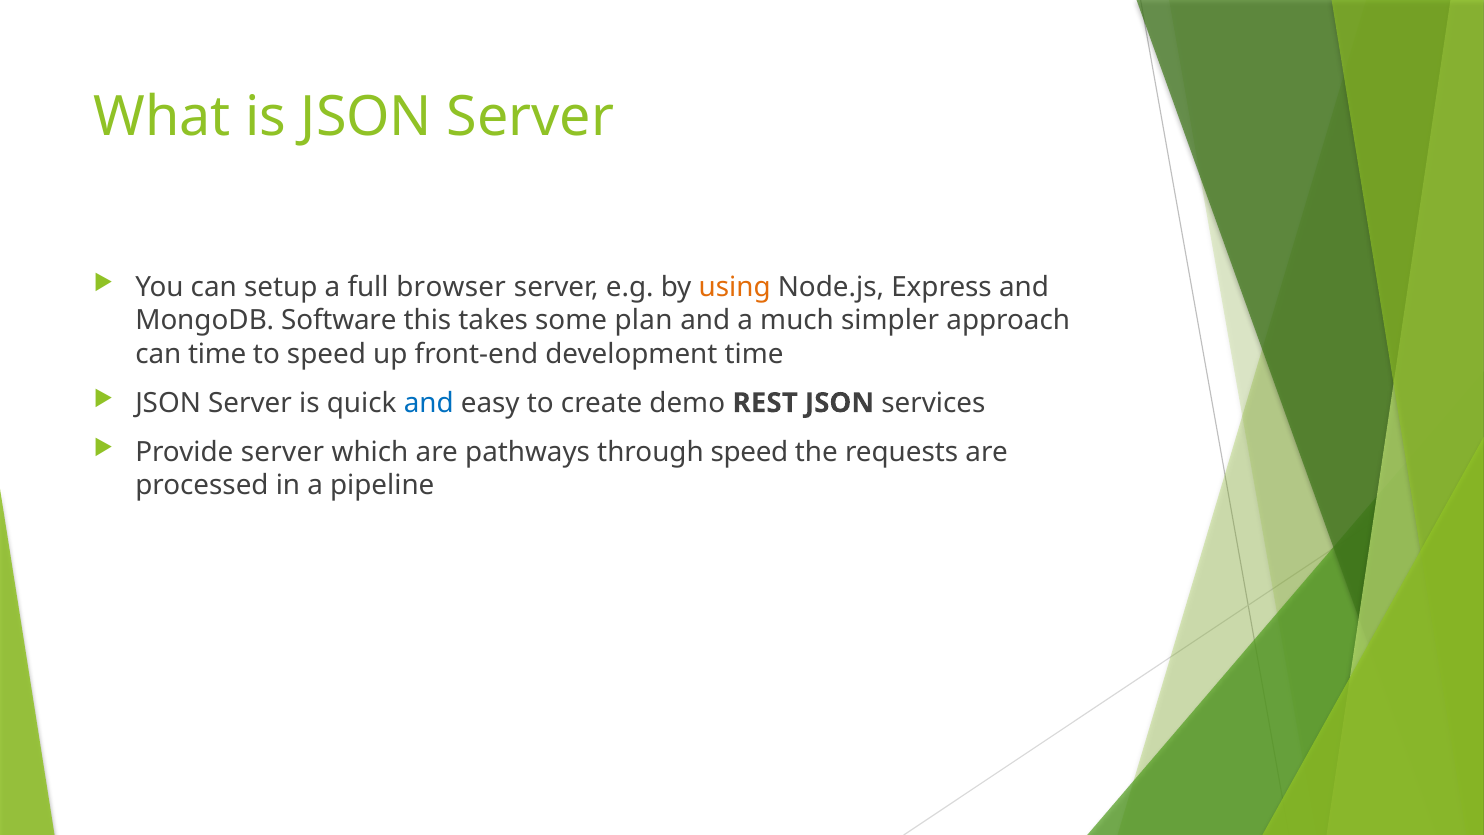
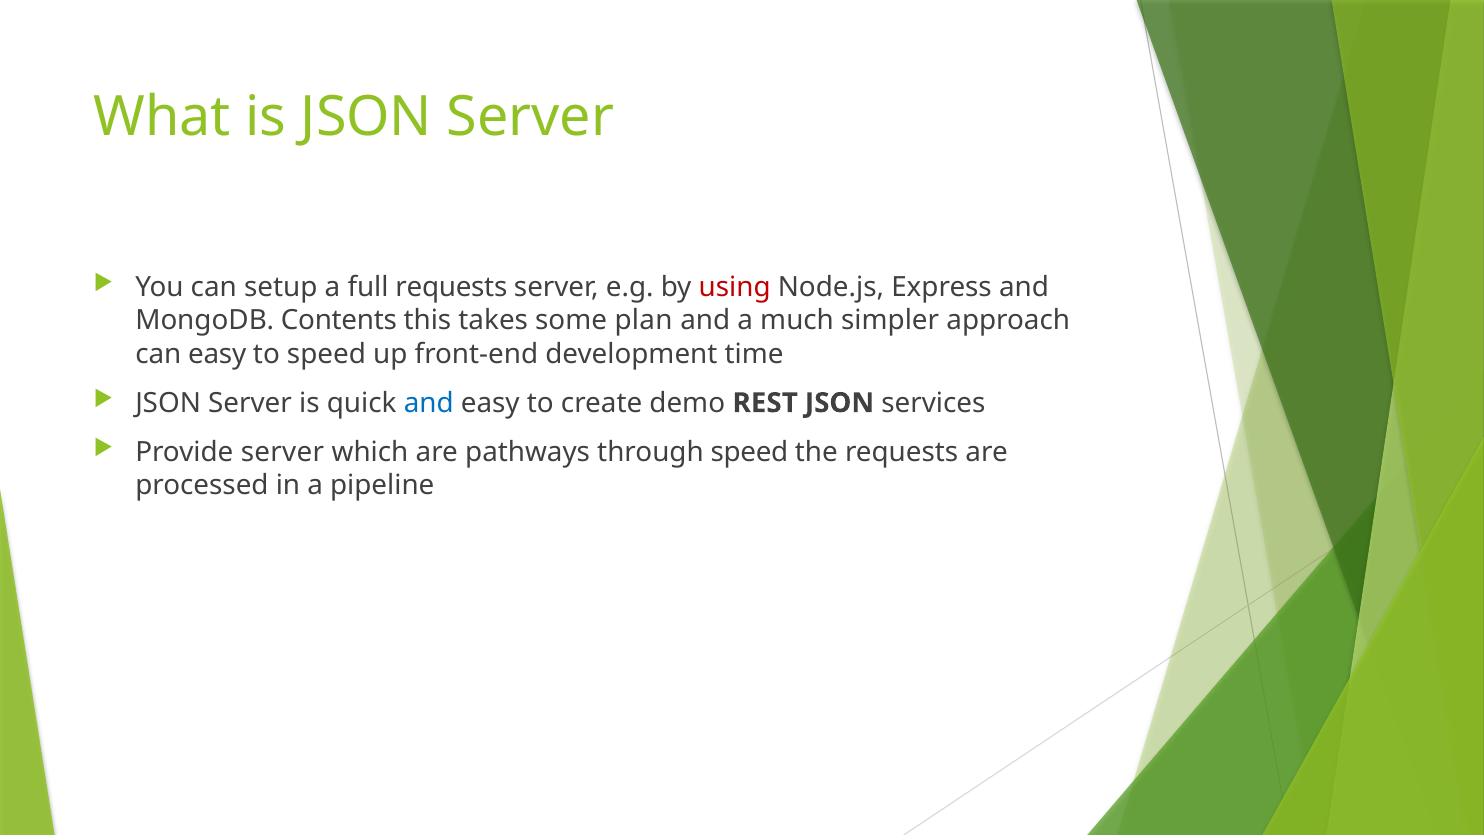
full browser: browser -> requests
using colour: orange -> red
Software: Software -> Contents
can time: time -> easy
